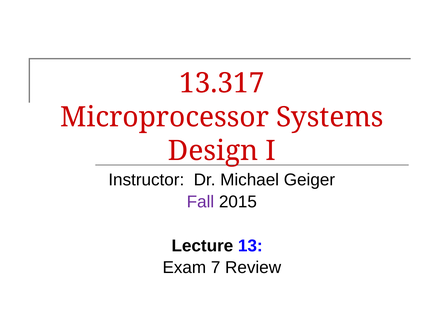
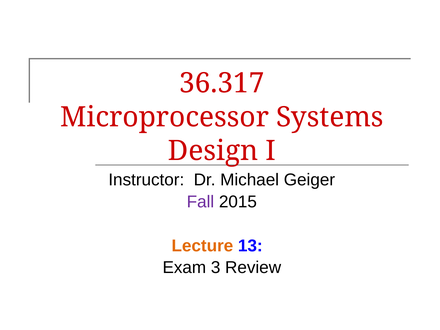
13.317: 13.317 -> 36.317
Lecture colour: black -> orange
7: 7 -> 3
